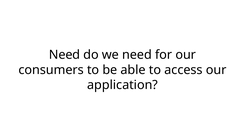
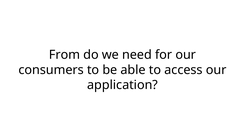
Need at (65, 55): Need -> From
